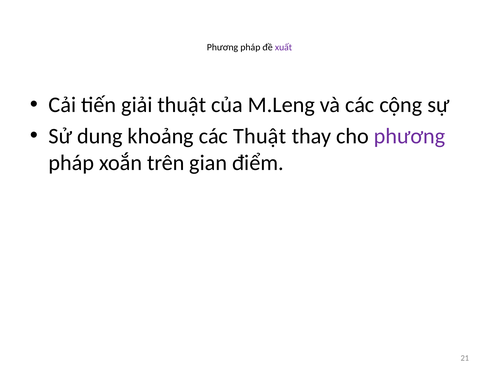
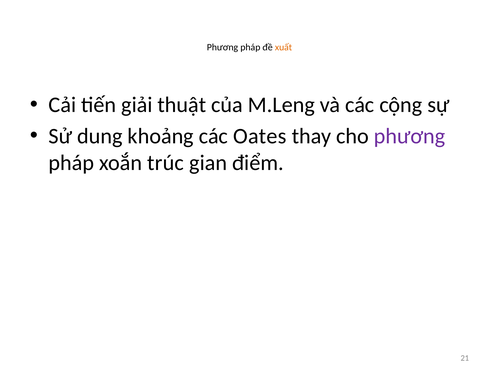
xuất colour: purple -> orange
các Thuật: Thuật -> Oates
trên: trên -> trúc
